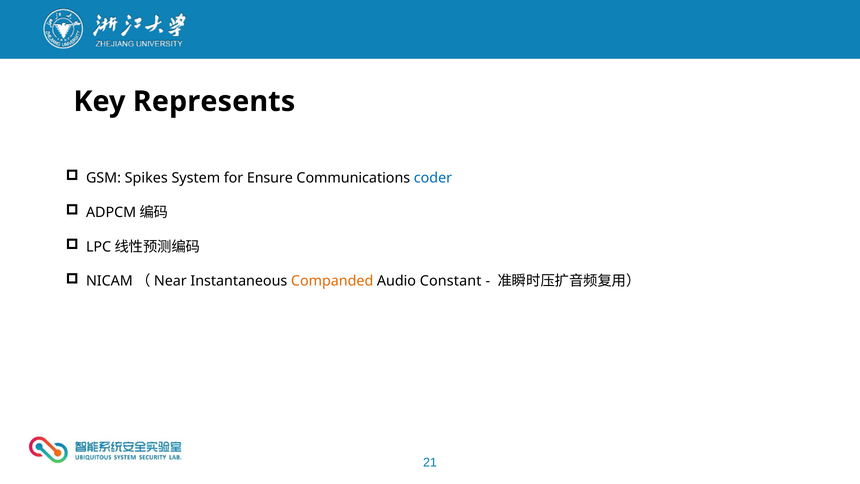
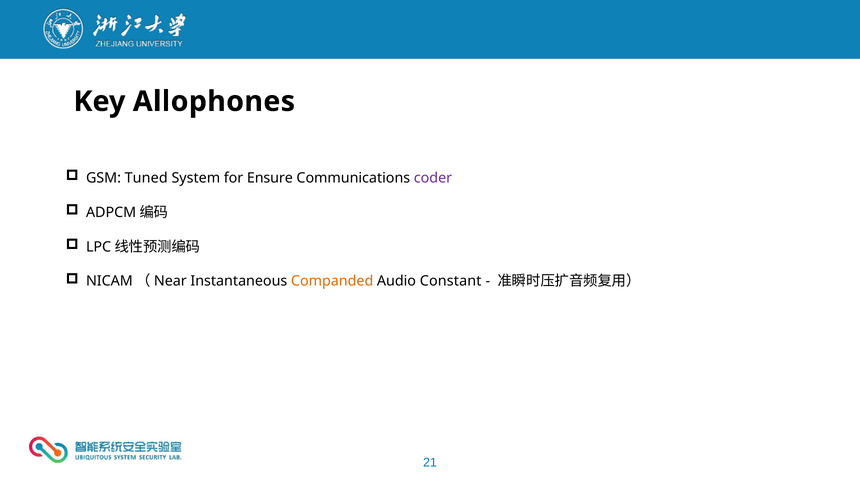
Represents: Represents -> Allophones
Spikes: Spikes -> Tuned
coder colour: blue -> purple
